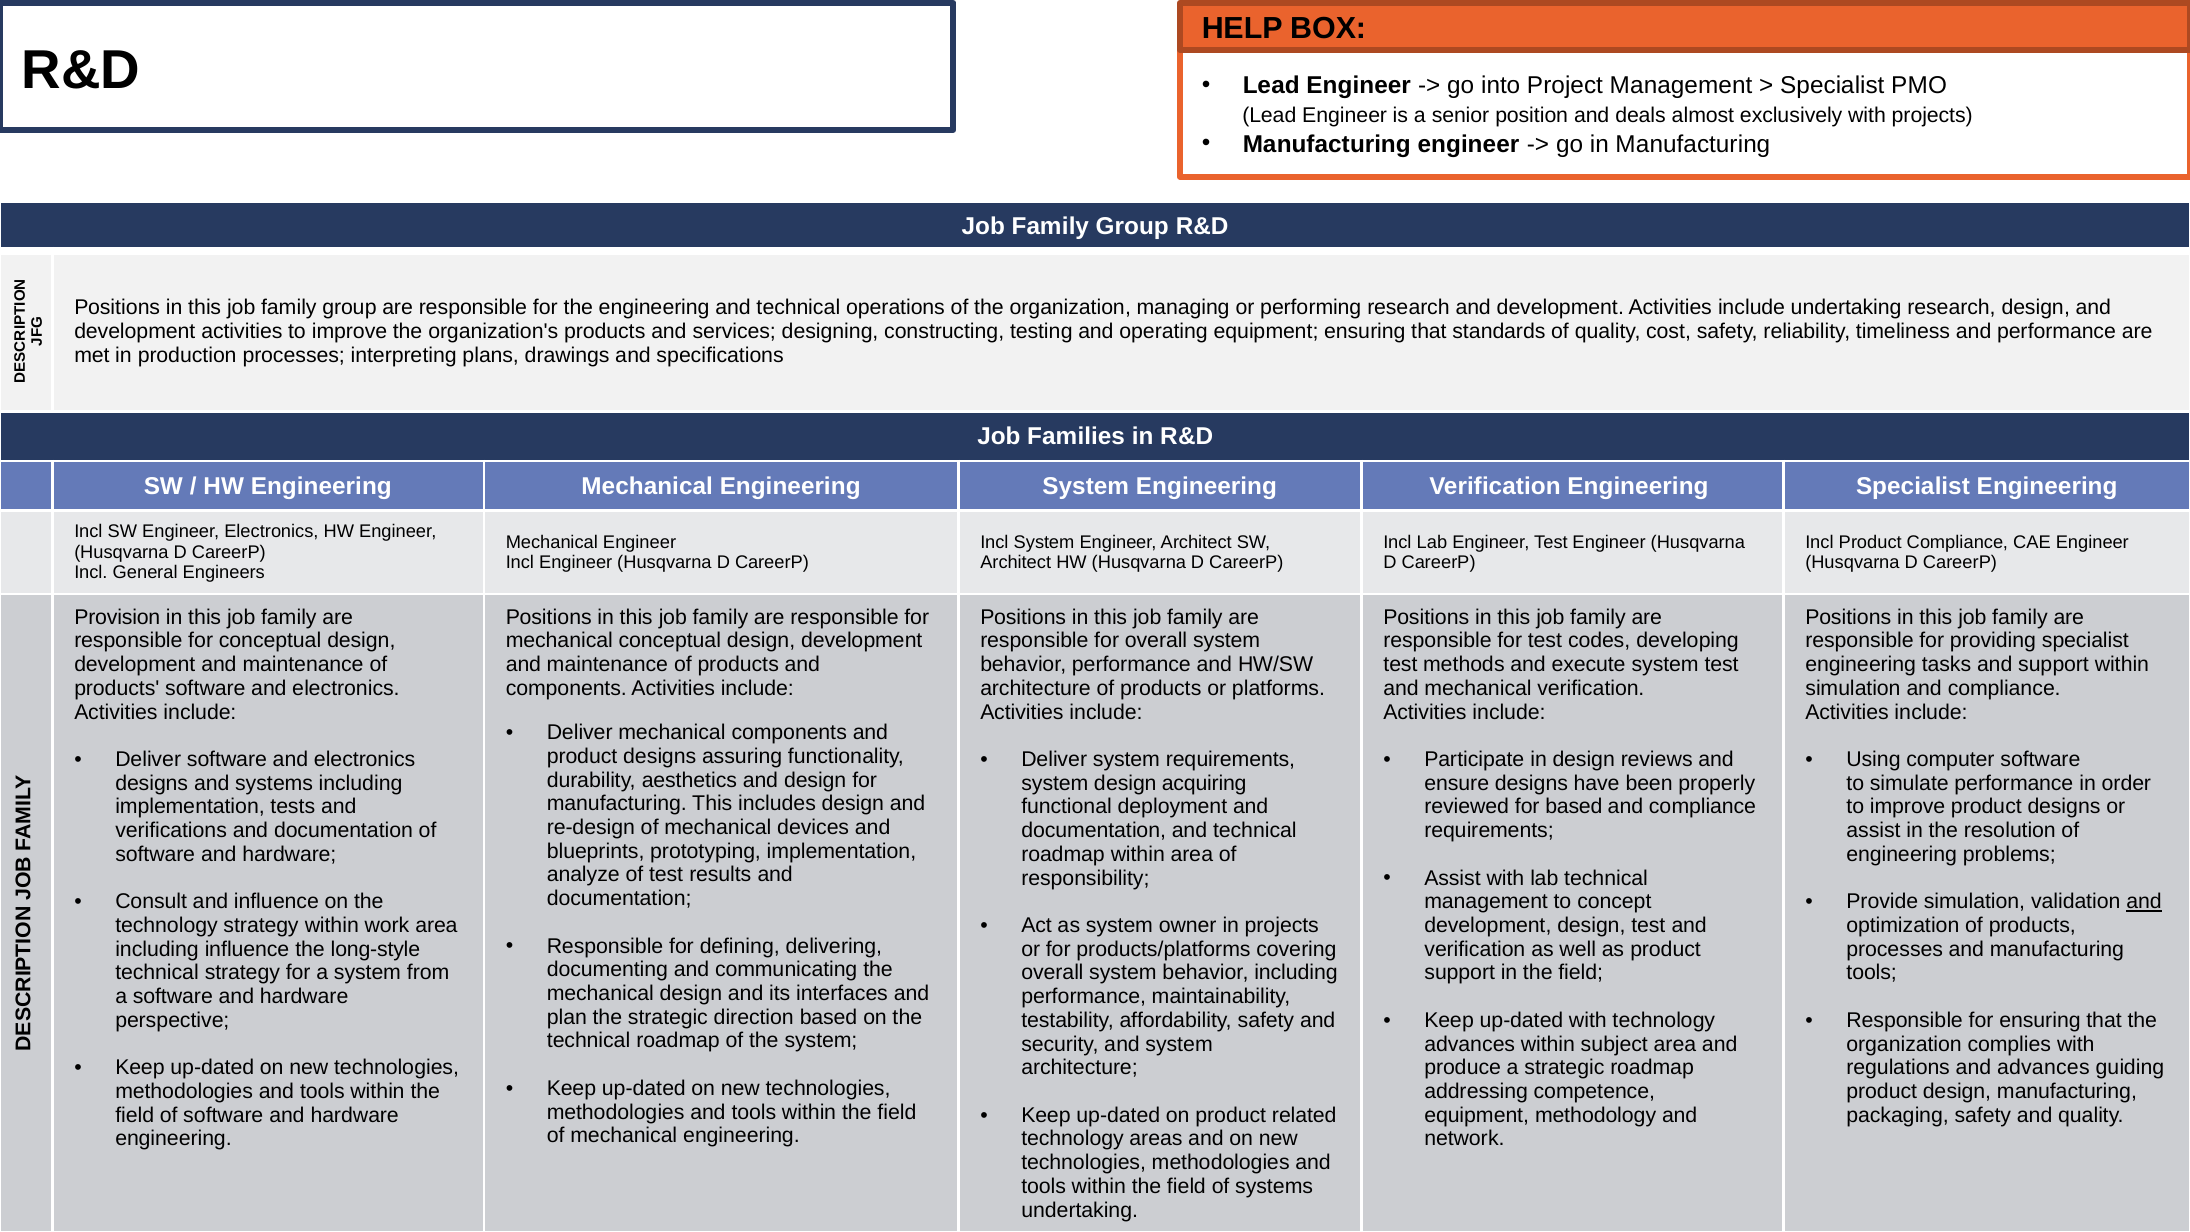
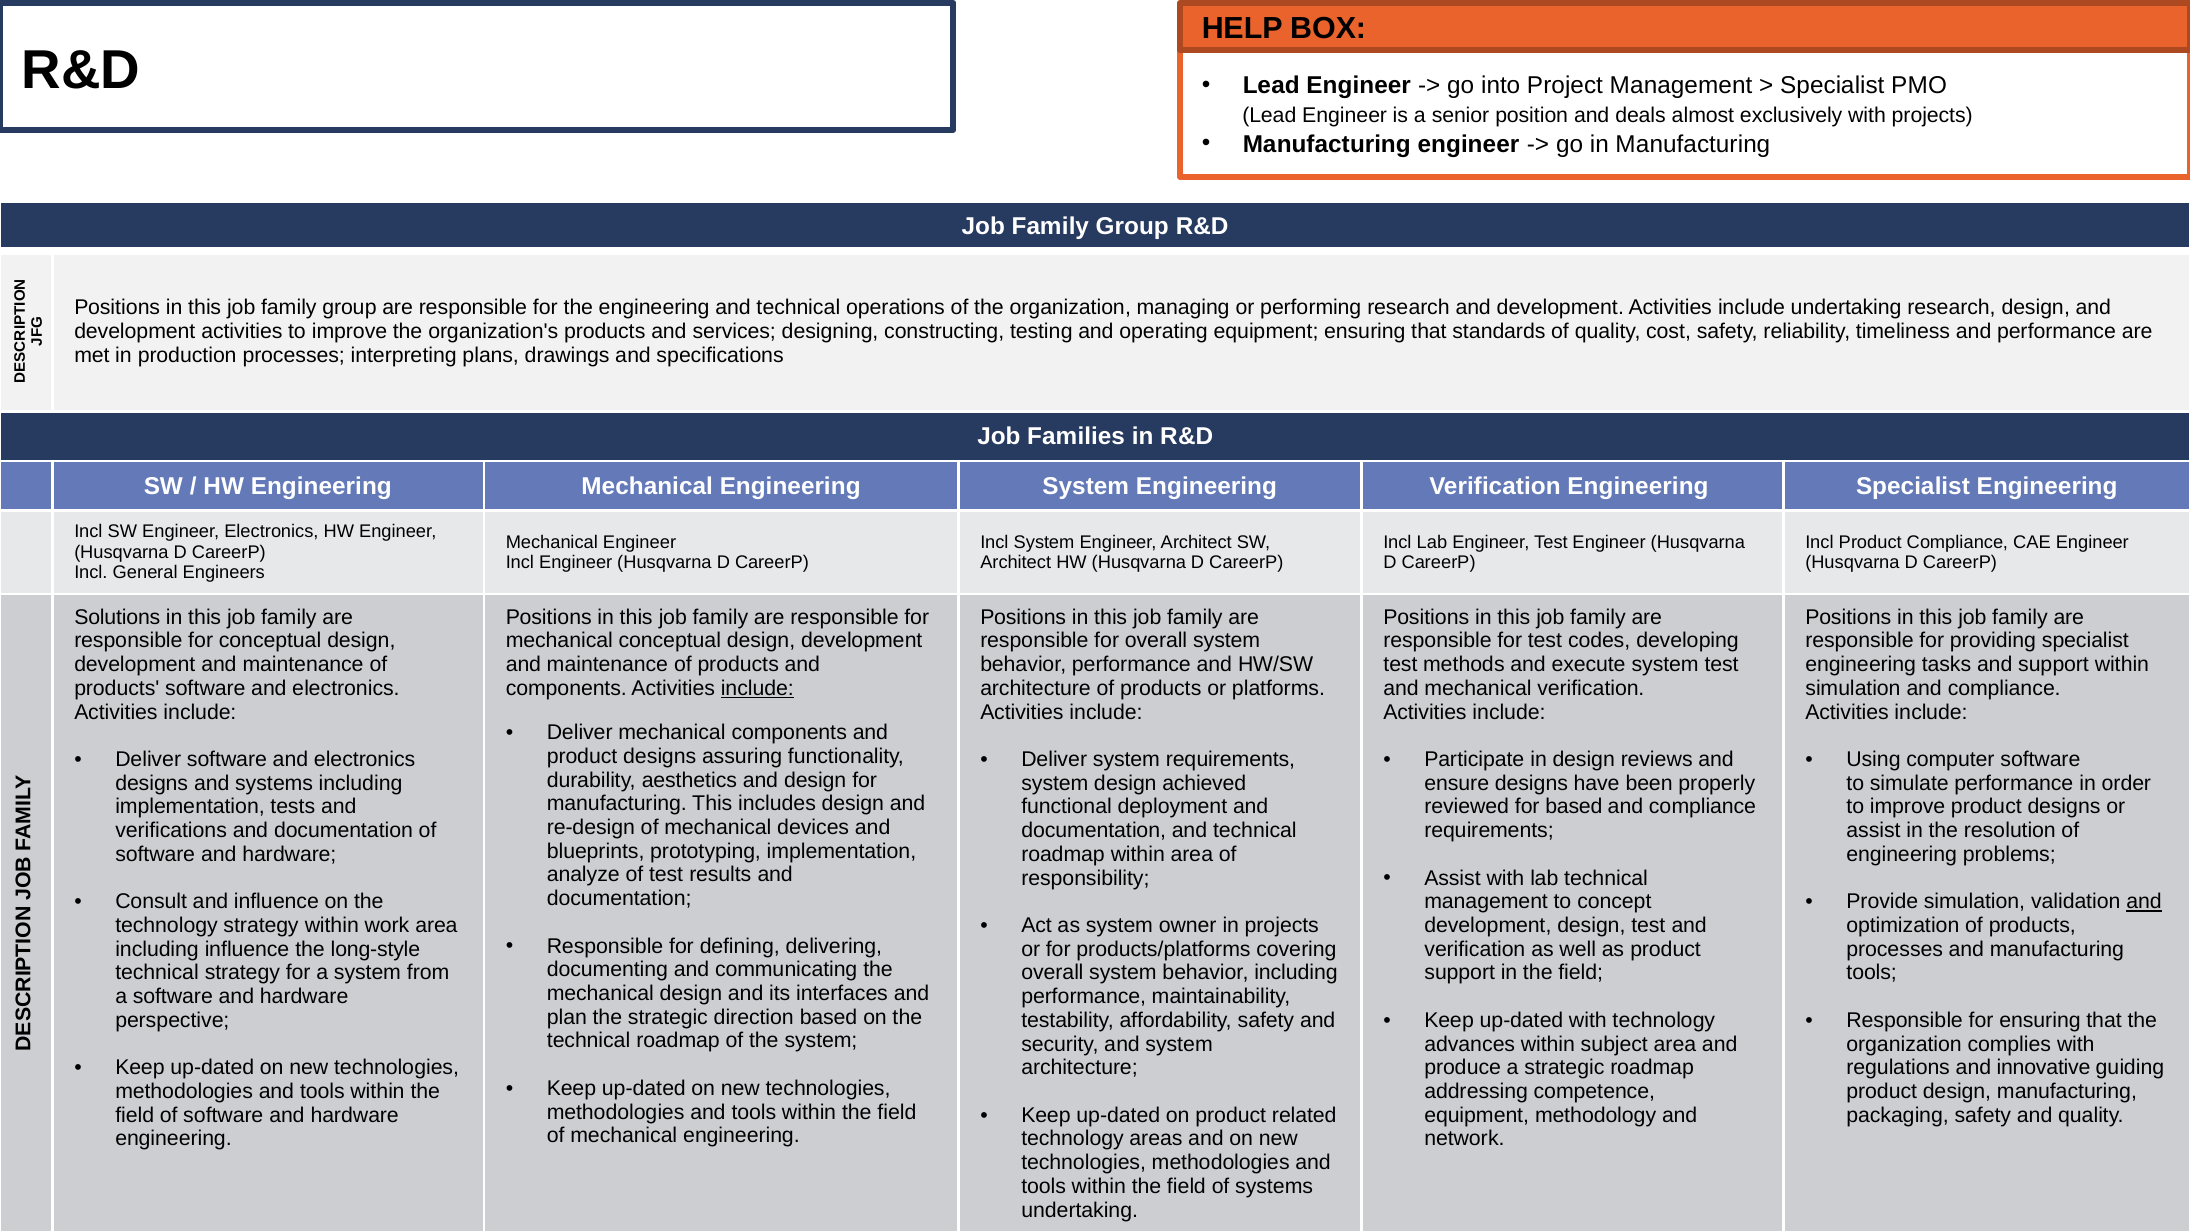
Provision: Provision -> Solutions
include at (757, 688) underline: none -> present
acquiring: acquiring -> achieved
and advances: advances -> innovative
